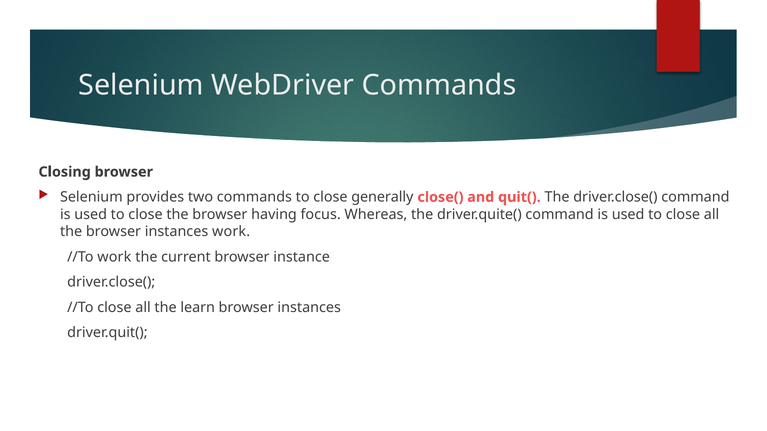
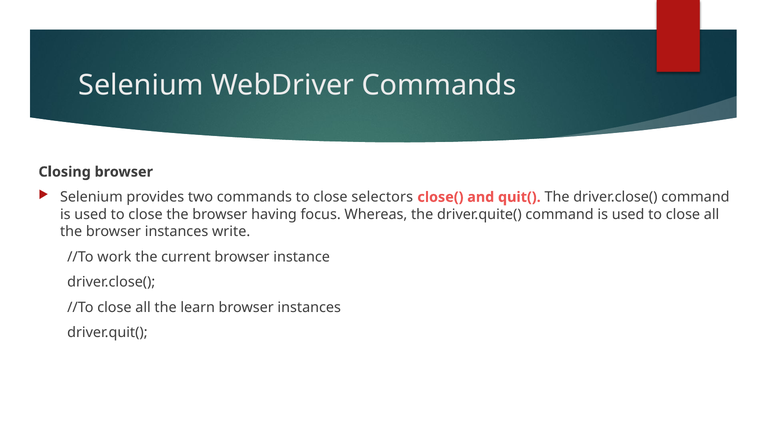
generally: generally -> selectors
instances work: work -> write
